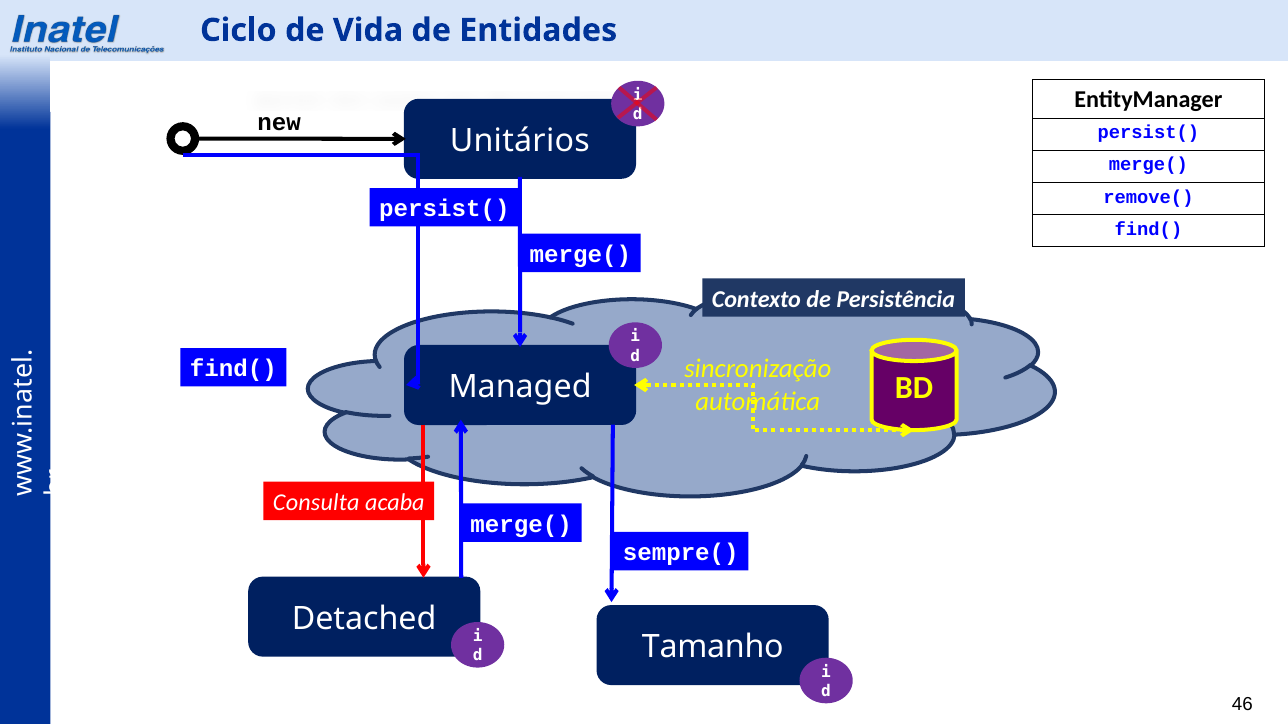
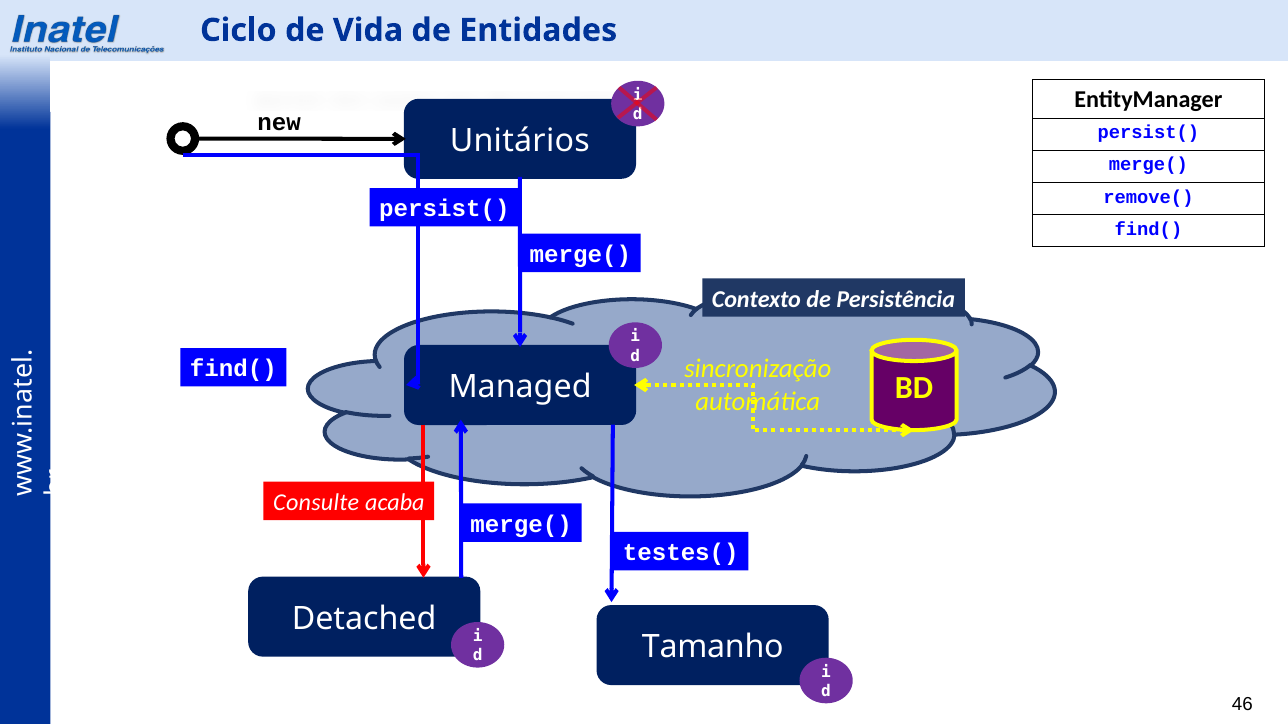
Consulta: Consulta -> Consulte
sempre(: sempre( -> testes(
